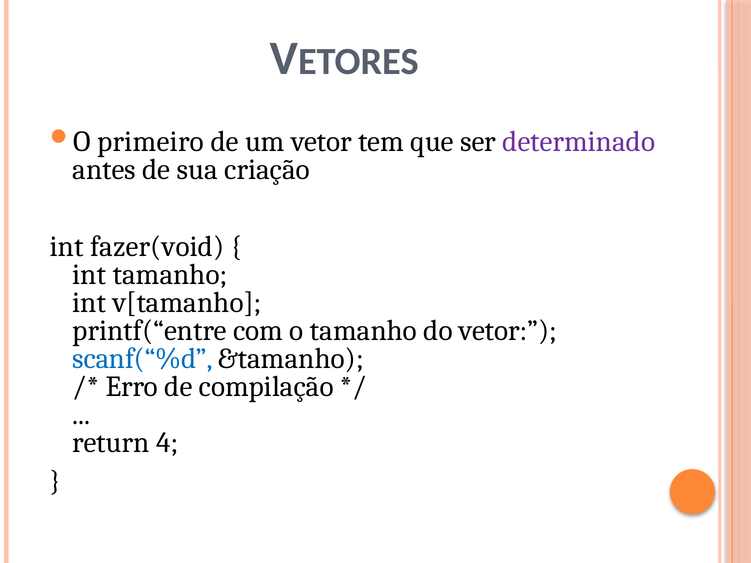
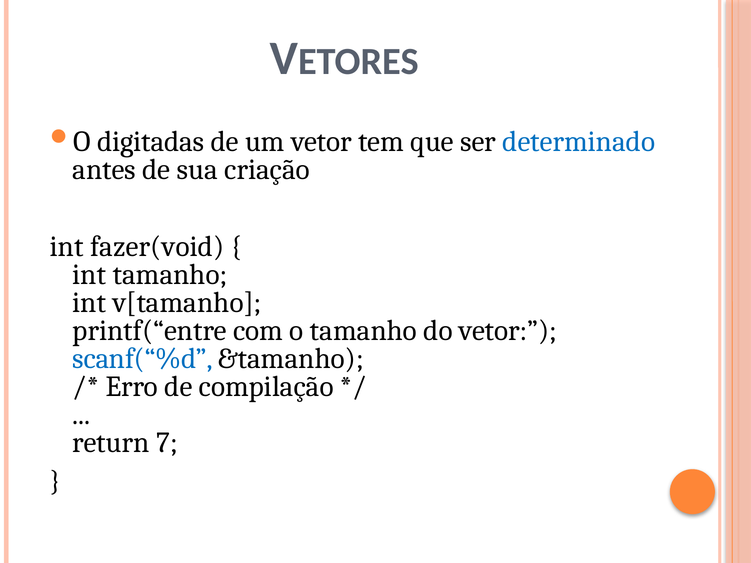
primeiro: primeiro -> digitadas
determinado colour: purple -> blue
4: 4 -> 7
